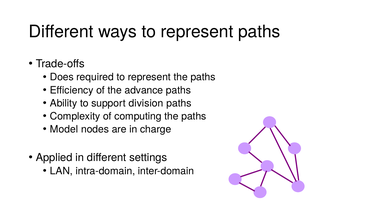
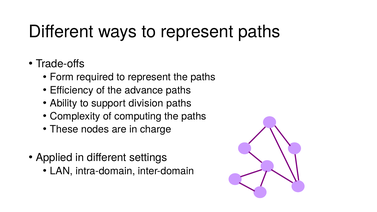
Does: Does -> Form
Model: Model -> These
